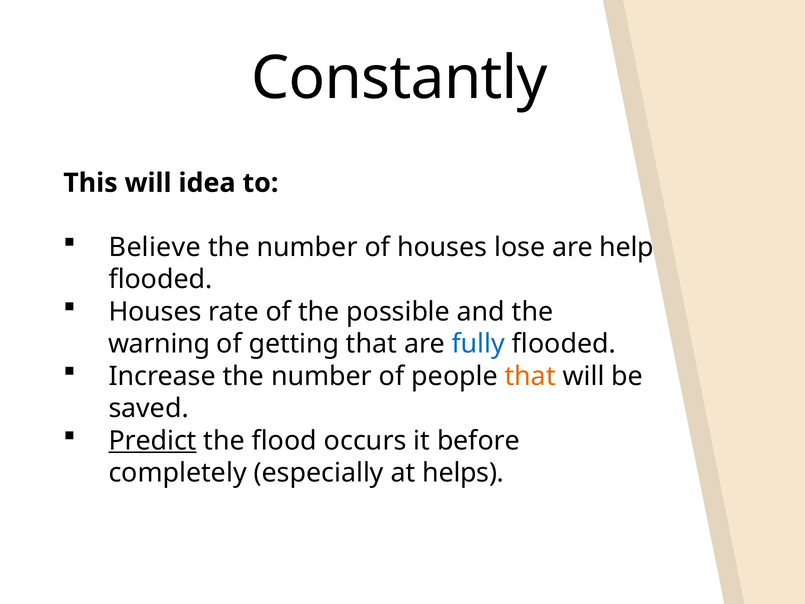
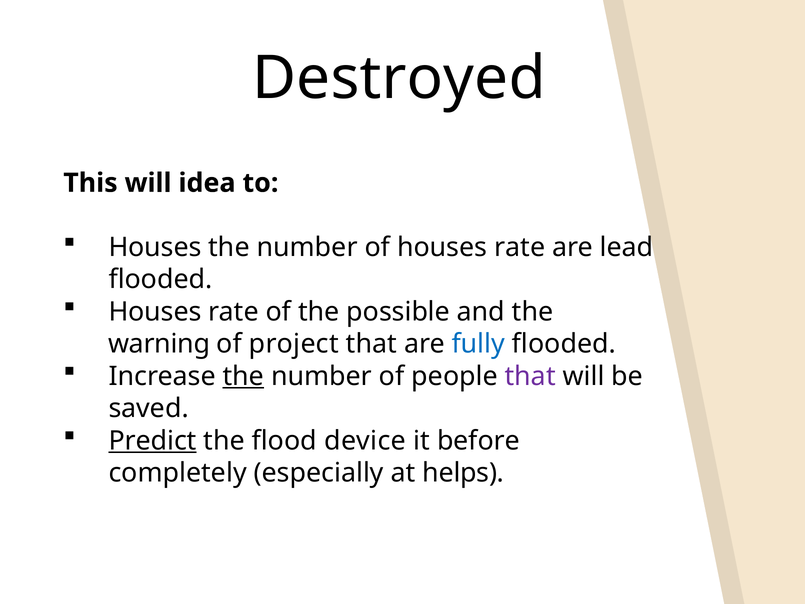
Constantly: Constantly -> Destroyed
Believe at (155, 247): Believe -> Houses
of houses lose: lose -> rate
help: help -> lead
getting: getting -> project
the at (243, 376) underline: none -> present
that at (530, 376) colour: orange -> purple
occurs: occurs -> device
